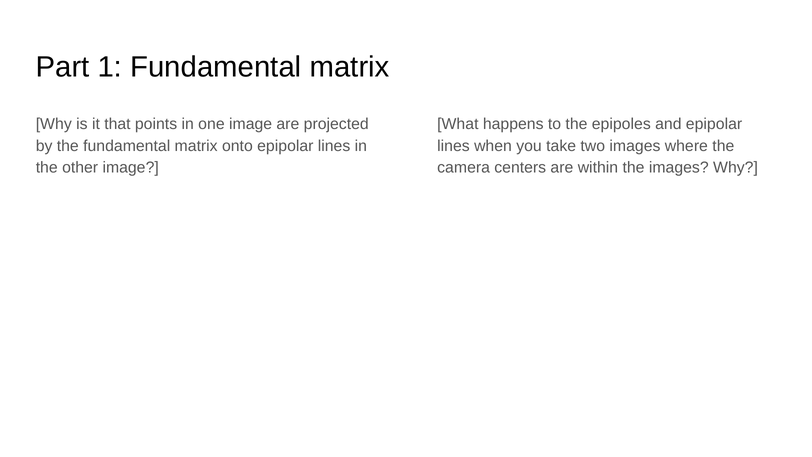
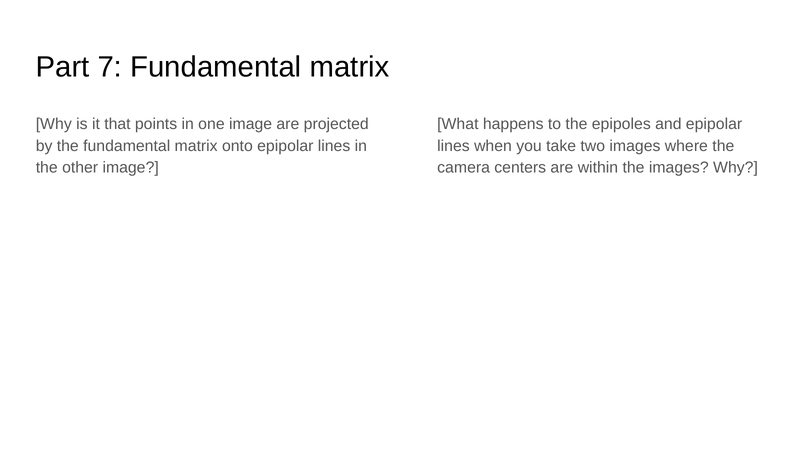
1: 1 -> 7
